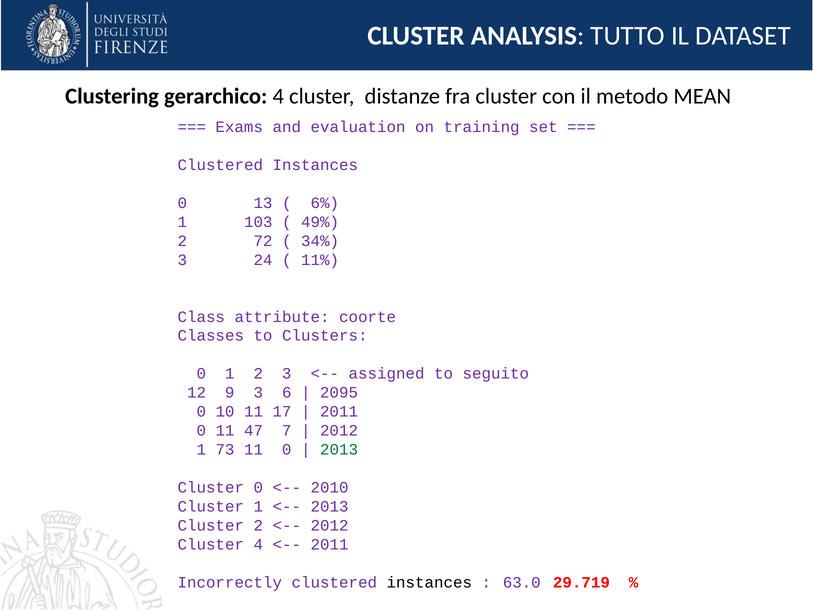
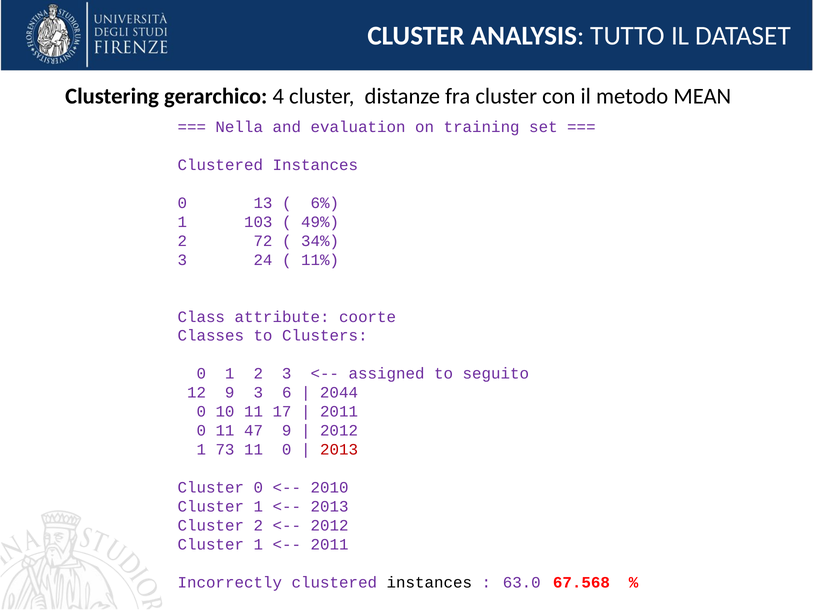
Exams: Exams -> Nella
2095: 2095 -> 2044
47 7: 7 -> 9
2013 at (339, 450) colour: green -> red
4 at (258, 544): 4 -> 1
29.719: 29.719 -> 67.568
